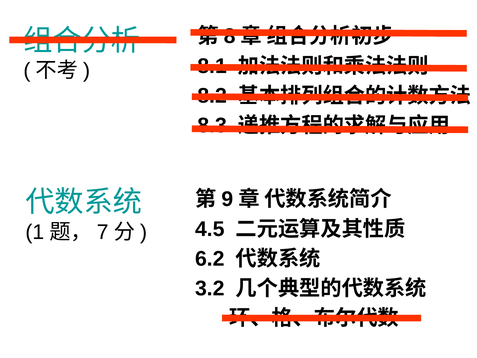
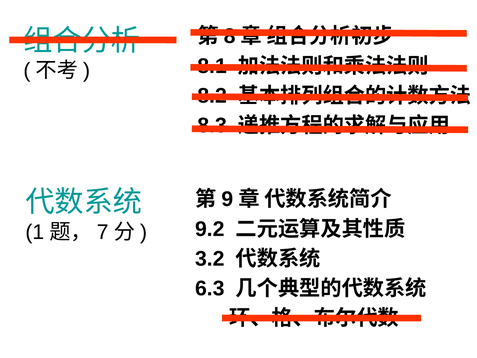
4.5: 4.5 -> 9.2
6.2: 6.2 -> 3.2
3.2: 3.2 -> 6.3
